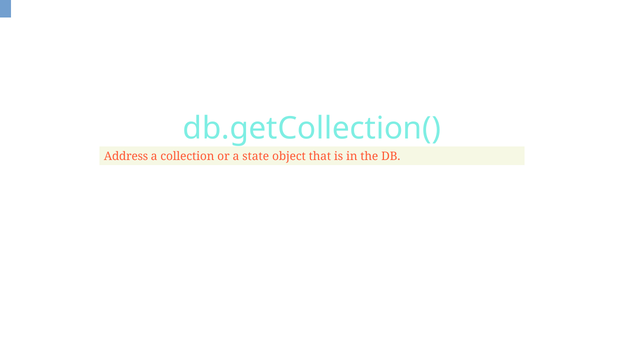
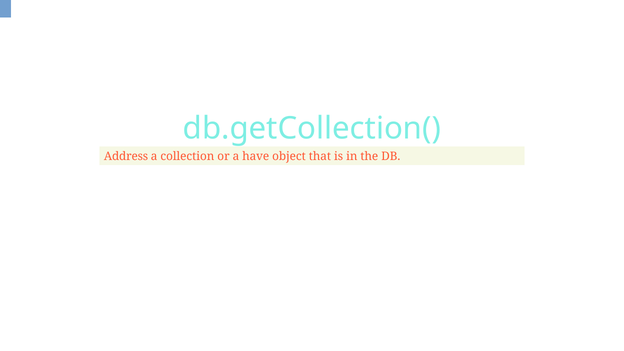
state: state -> have
